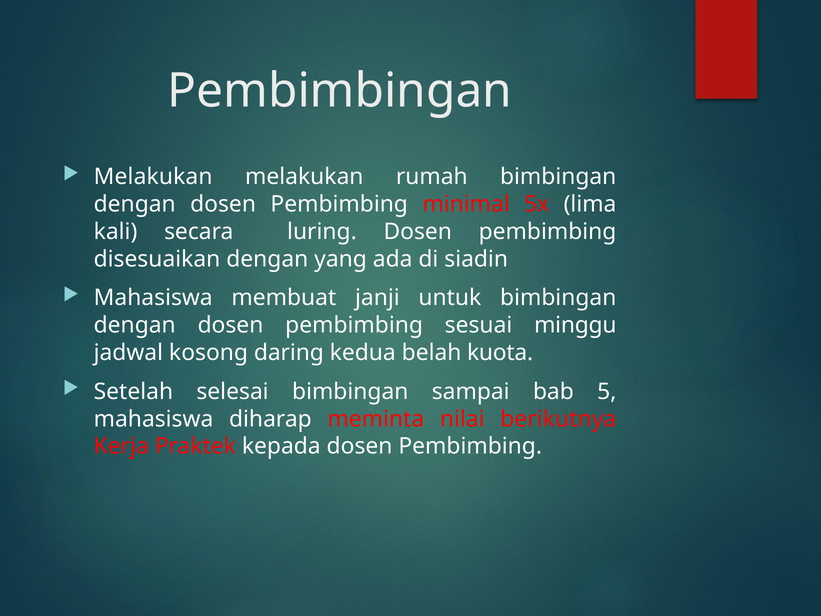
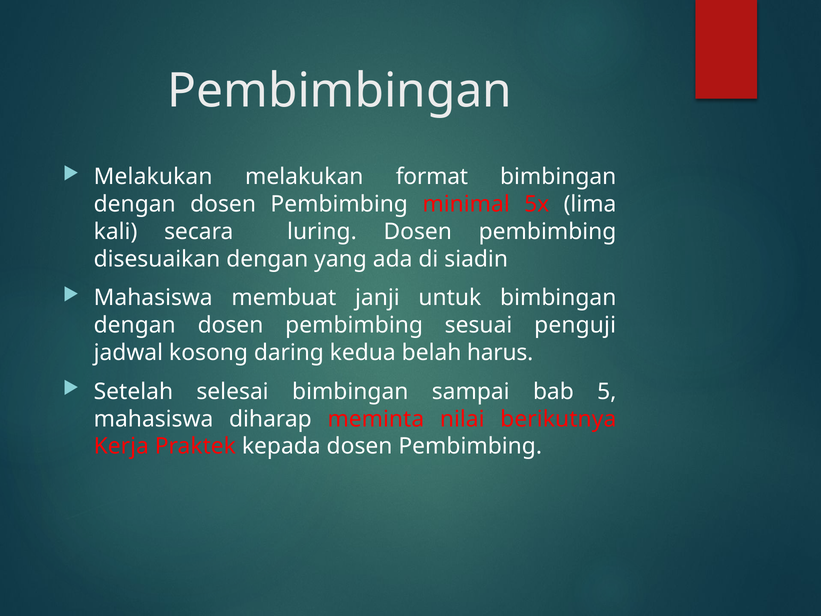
rumah: rumah -> format
minggu: minggu -> penguji
kuota: kuota -> harus
